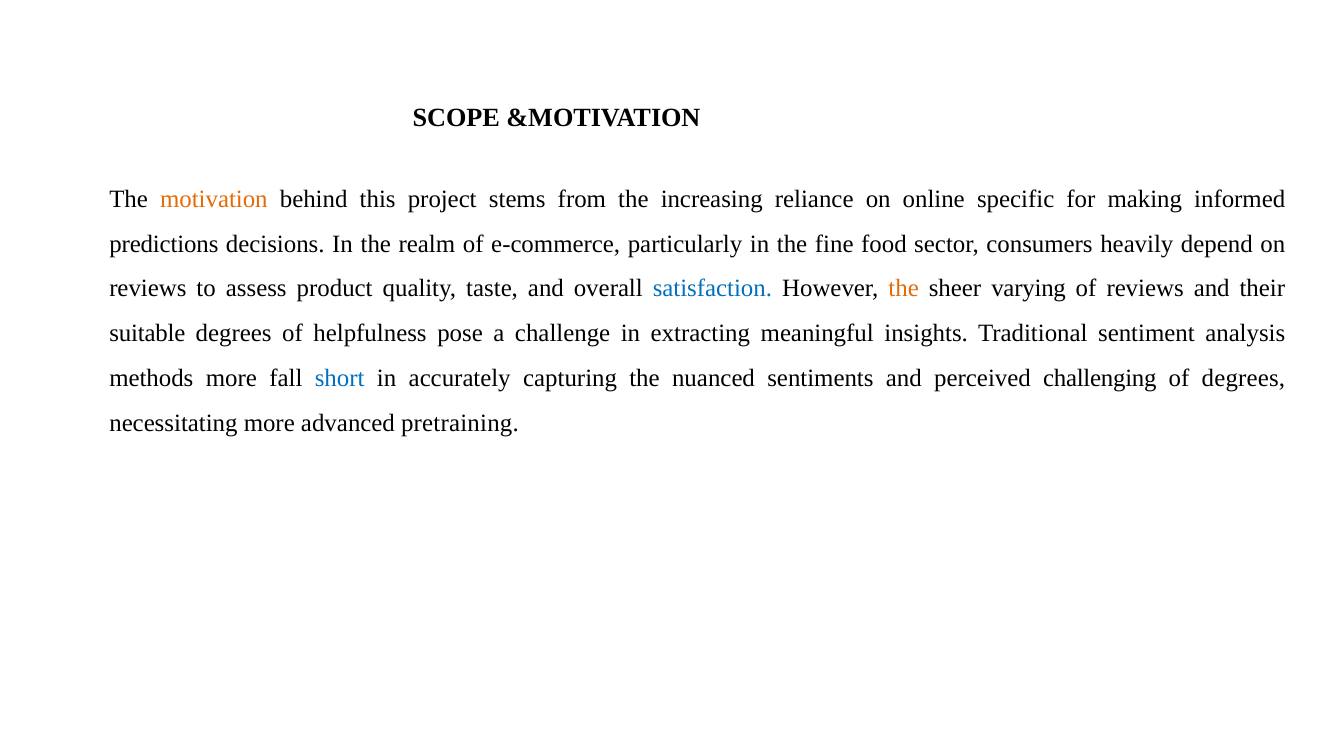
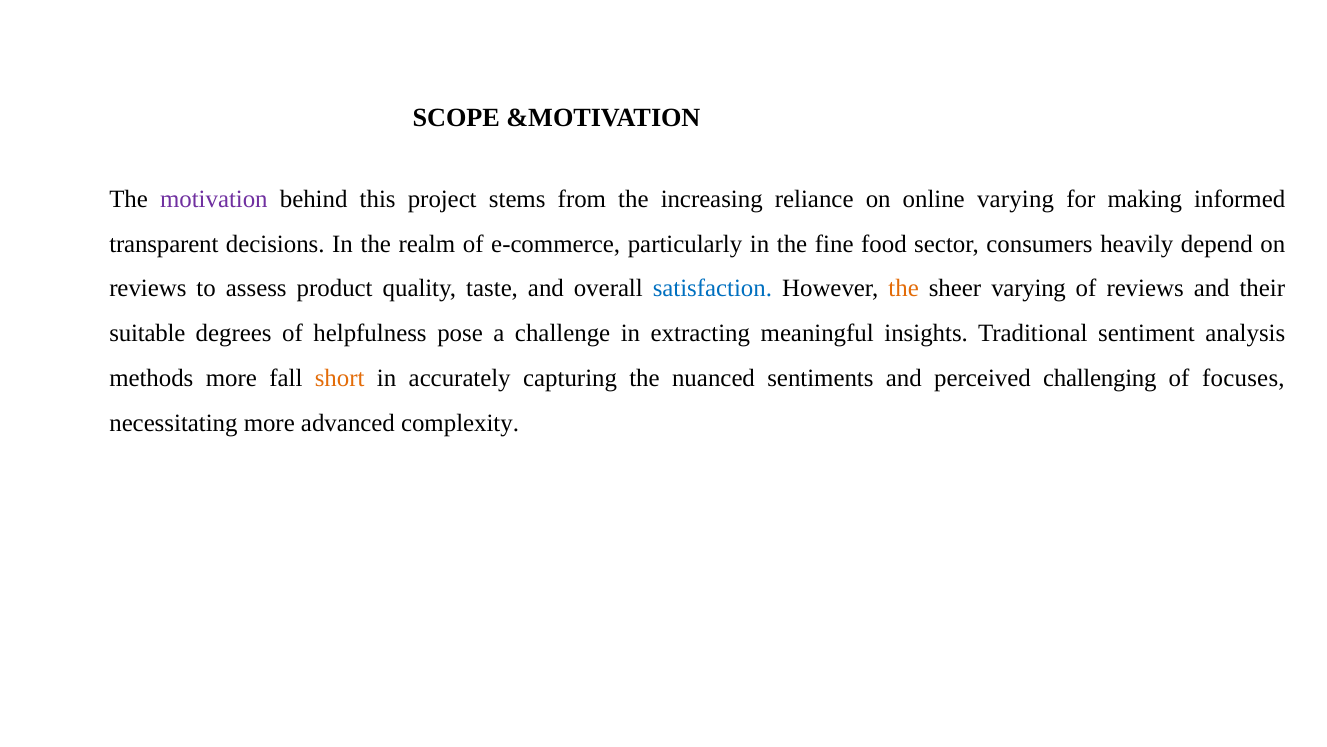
motivation colour: orange -> purple
online specific: specific -> varying
predictions: predictions -> transparent
short colour: blue -> orange
of degrees: degrees -> focuses
pretraining: pretraining -> complexity
